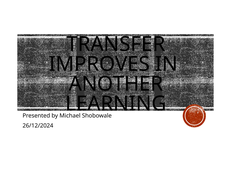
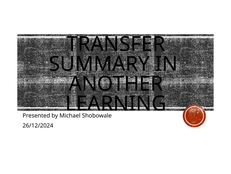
IMPROVES: IMPROVES -> SUMMARY
